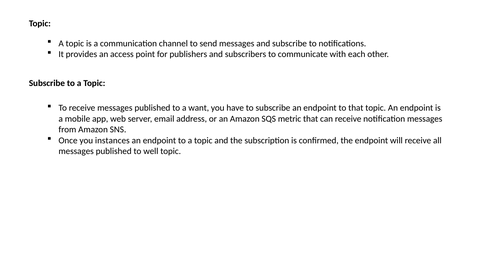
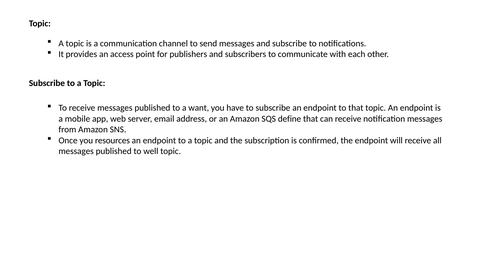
metric: metric -> define
instances: instances -> resources
